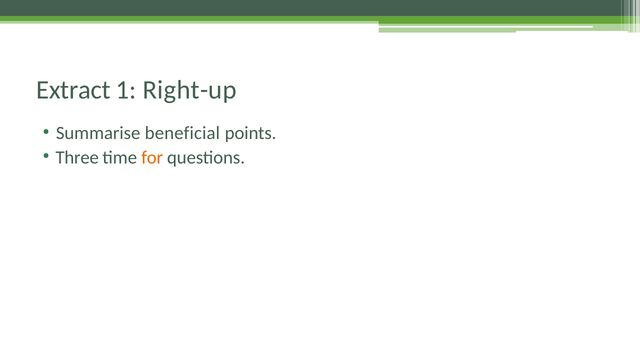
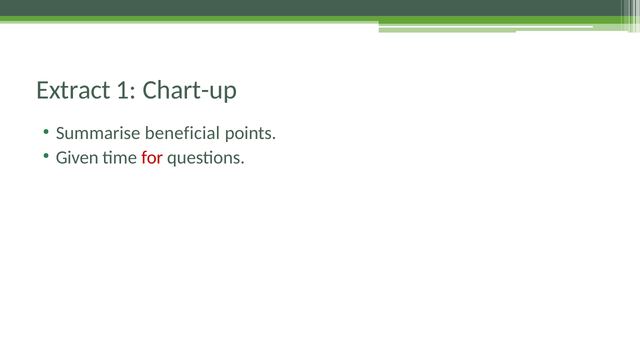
Right-up: Right-up -> Chart-up
Three: Three -> Given
for colour: orange -> red
